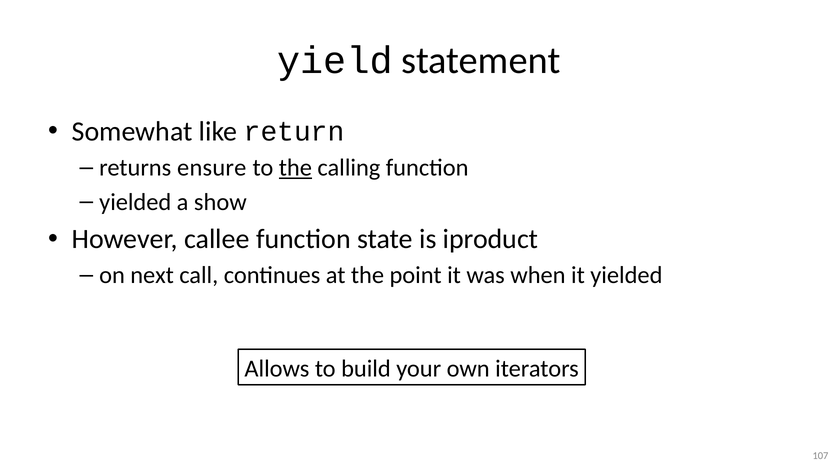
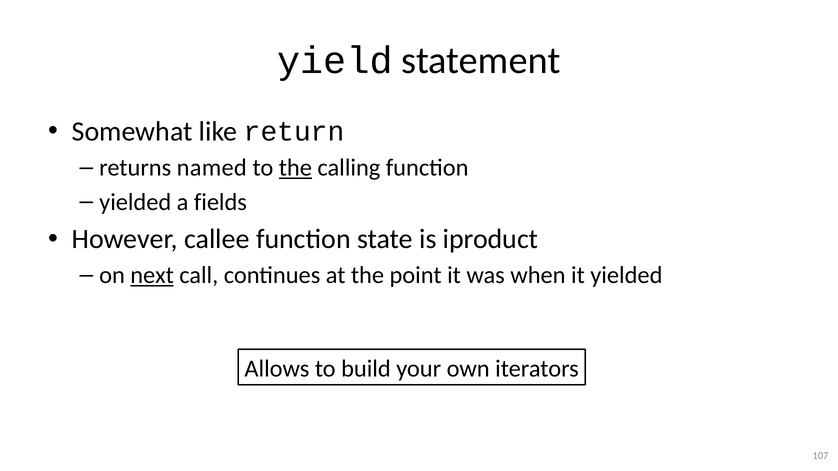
ensure: ensure -> named
show: show -> fields
next underline: none -> present
